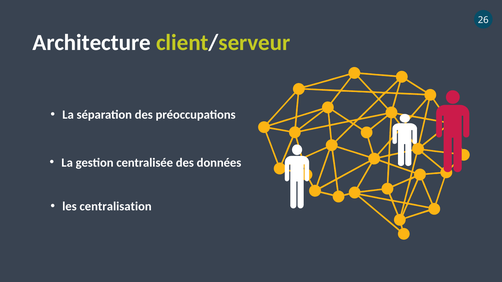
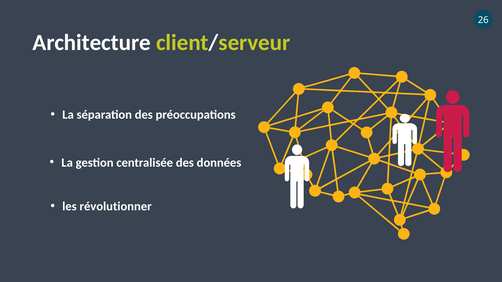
centralisation: centralisation -> révolutionner
